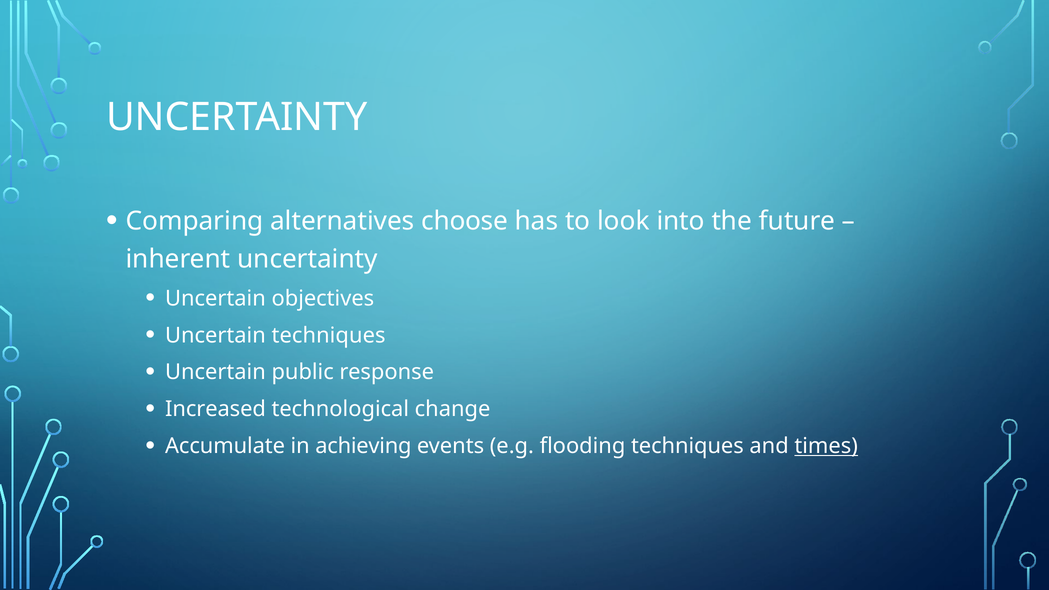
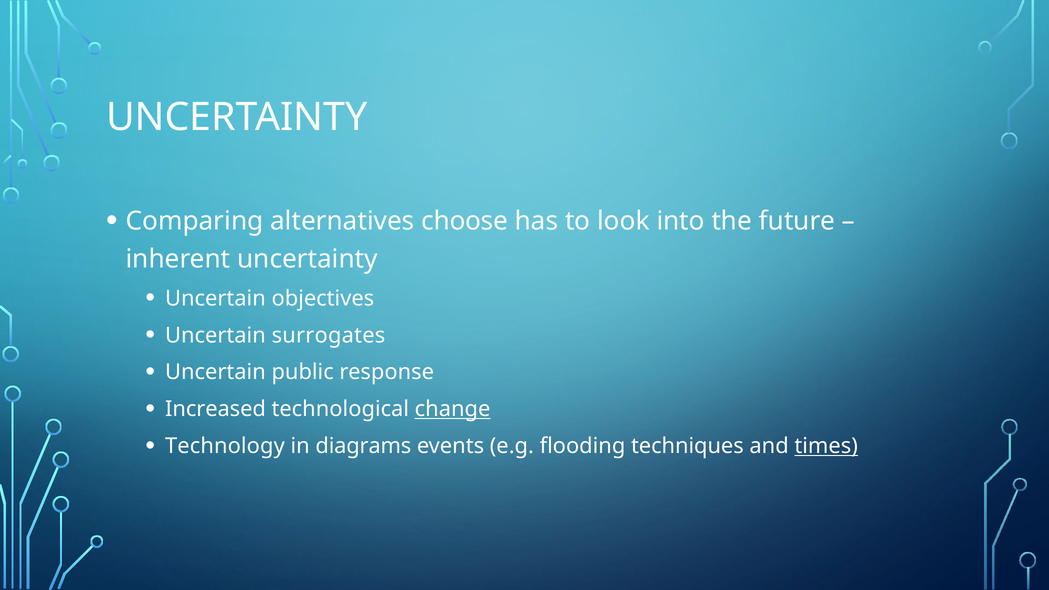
Uncertain techniques: techniques -> surrogates
change underline: none -> present
Accumulate: Accumulate -> Technology
achieving: achieving -> diagrams
